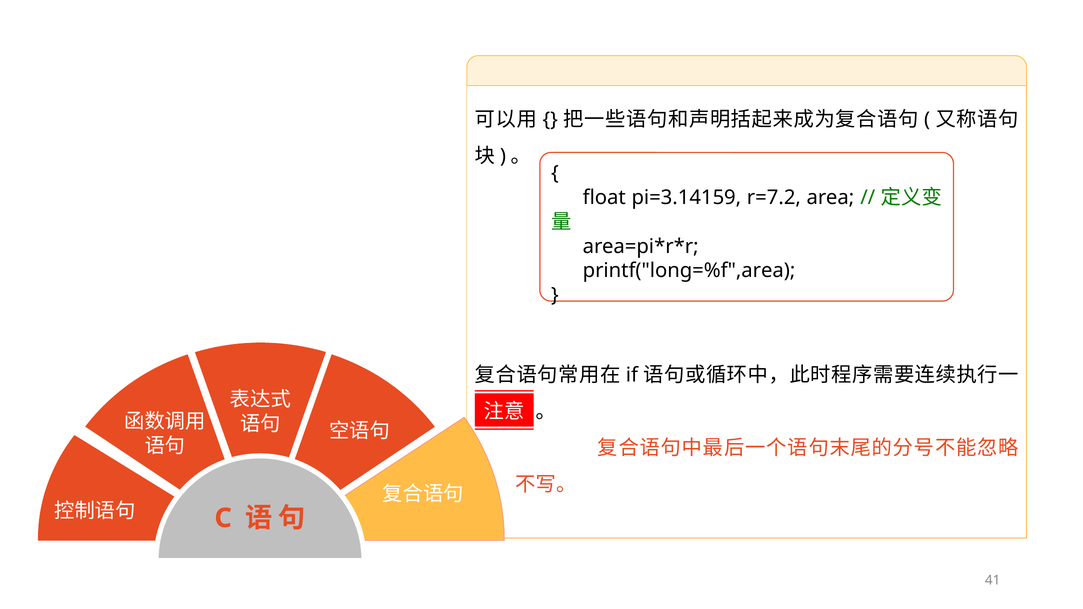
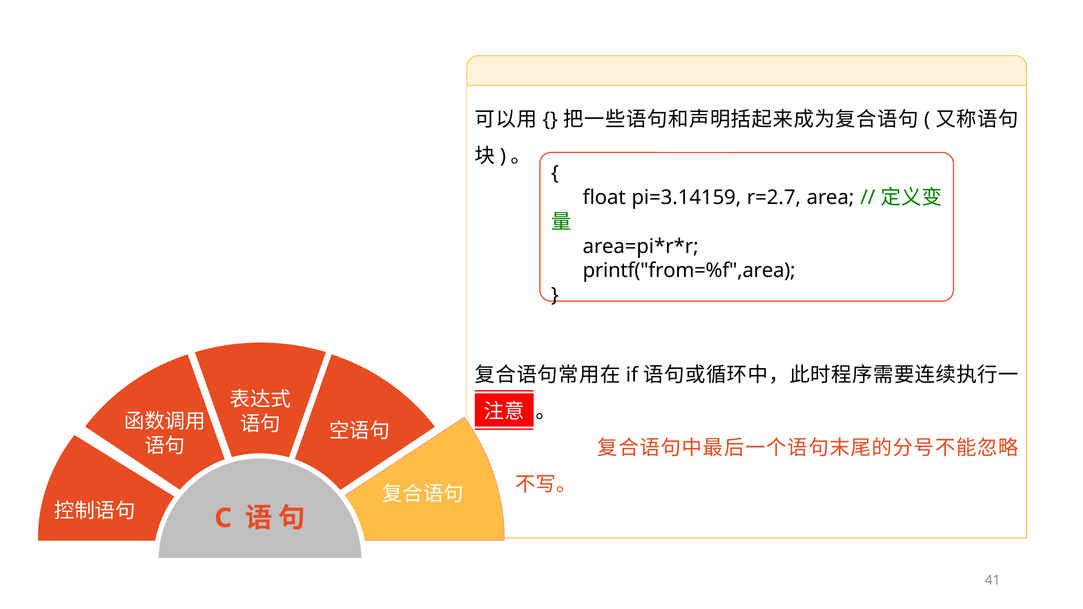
r=7.2: r=7.2 -> r=2.7
printf("long=%f",area: printf("long=%f",area -> printf("from=%f",area
